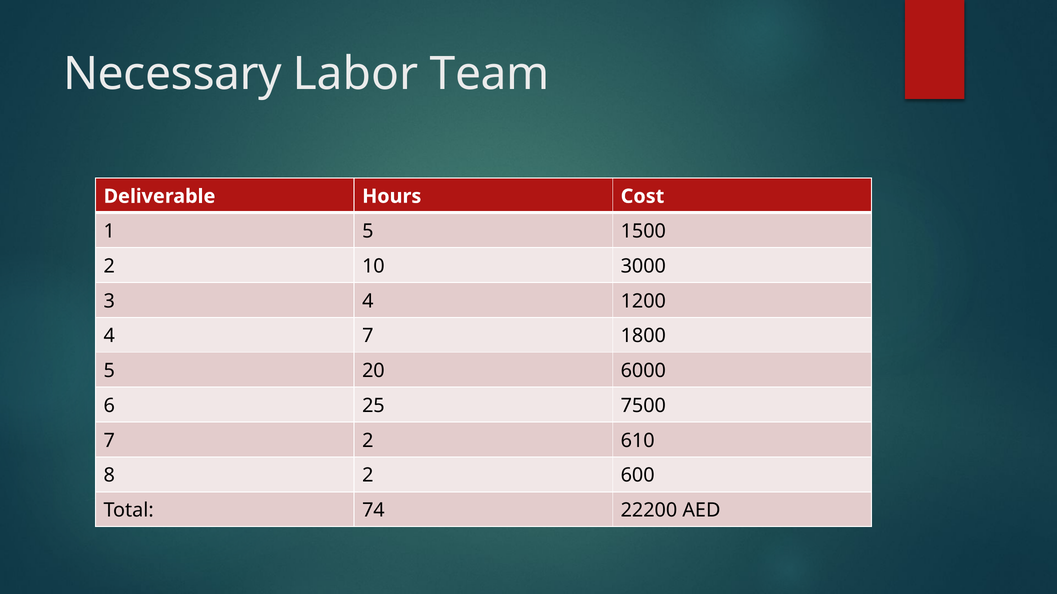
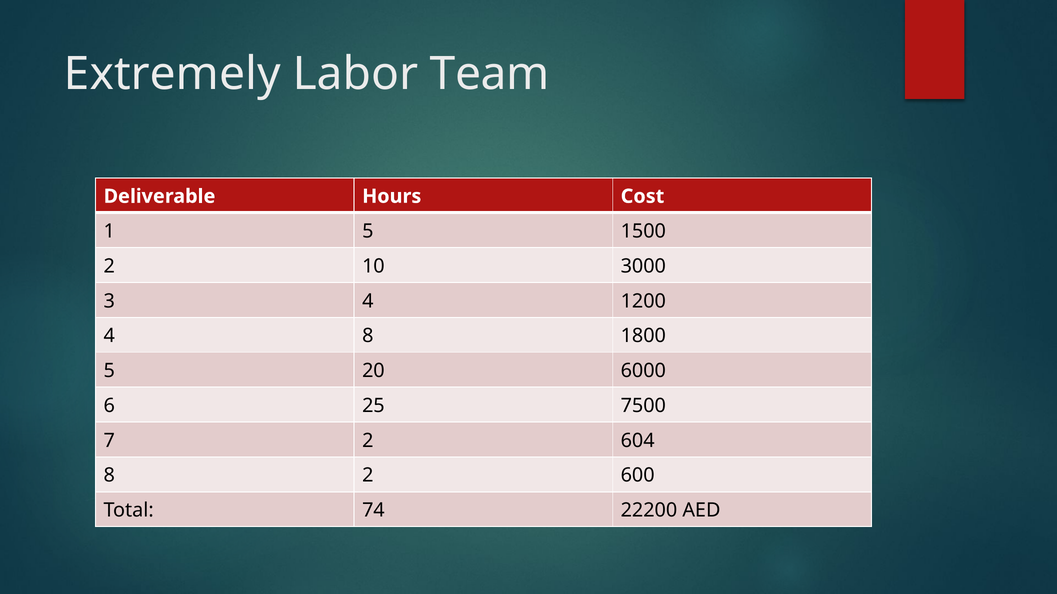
Necessary: Necessary -> Extremely
4 7: 7 -> 8
610: 610 -> 604
